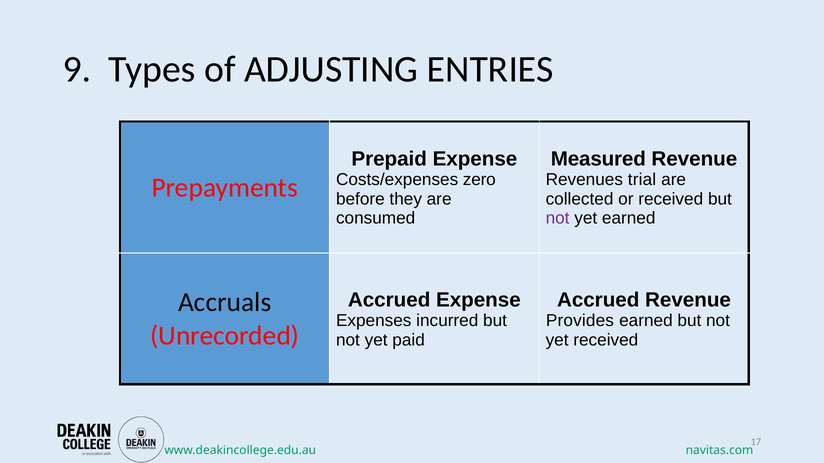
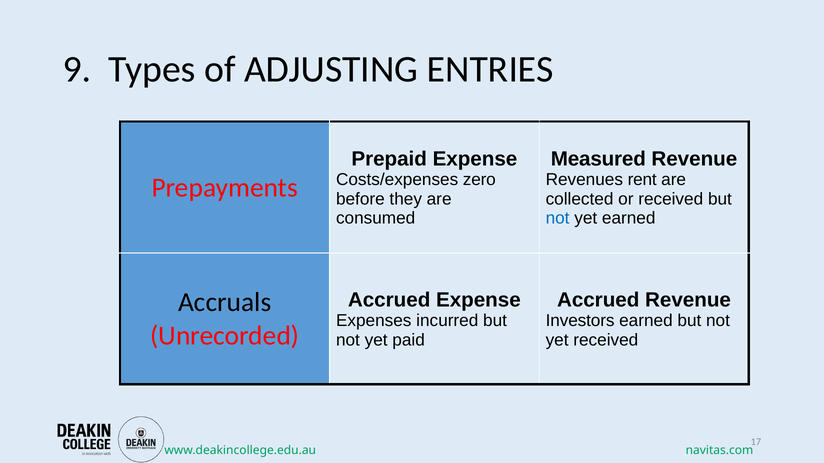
trial: trial -> rent
not at (558, 218) colour: purple -> blue
Provides: Provides -> Investors
